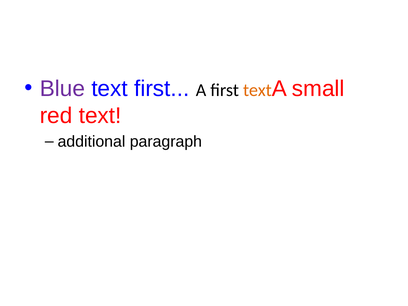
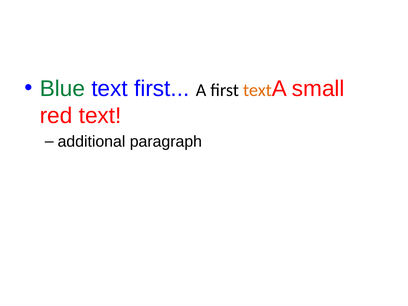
Blue colour: purple -> green
